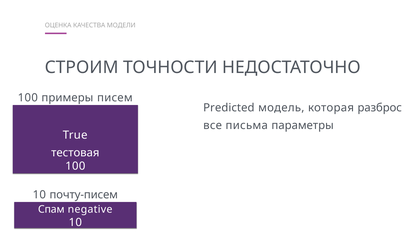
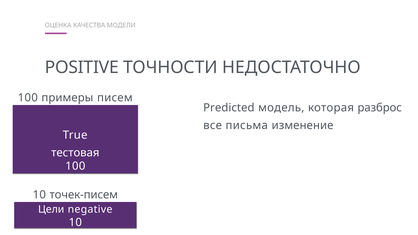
СТРОИМ: СТРОИМ -> POSITIVE
параметры: параметры -> изменение
почту-писем: почту-писем -> точек-писем
Спам: Спам -> Цели
